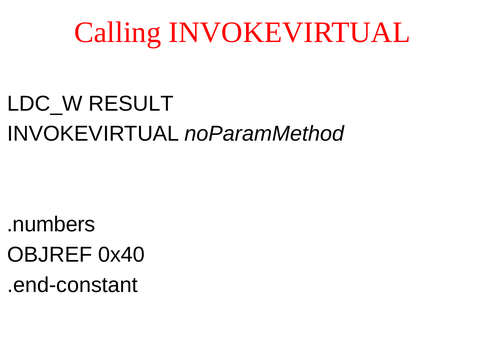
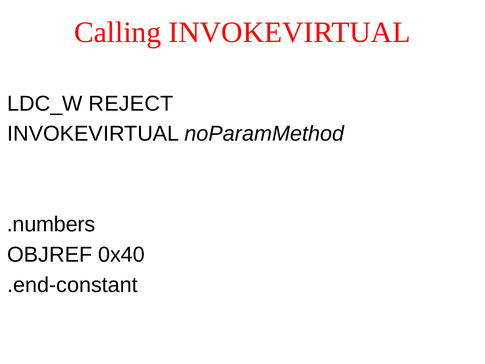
RESULT: RESULT -> REJECT
